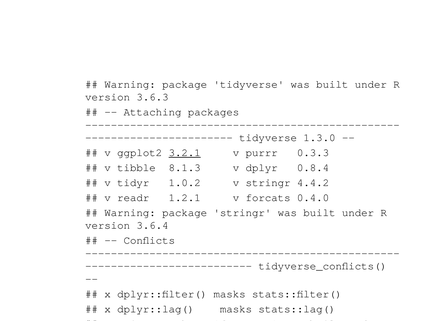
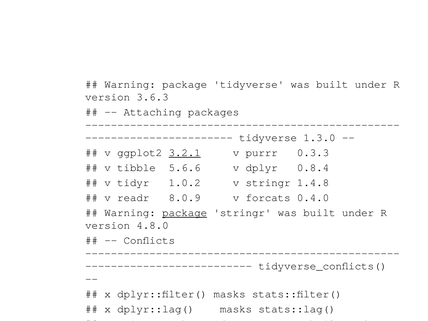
8.1.3: 8.1.3 -> 5.6.6
4.4.2: 4.4.2 -> 1.4.8
1.2.1: 1.2.1 -> 8.0.9
package at (185, 213) underline: none -> present
3.6.4: 3.6.4 -> 4.8.0
